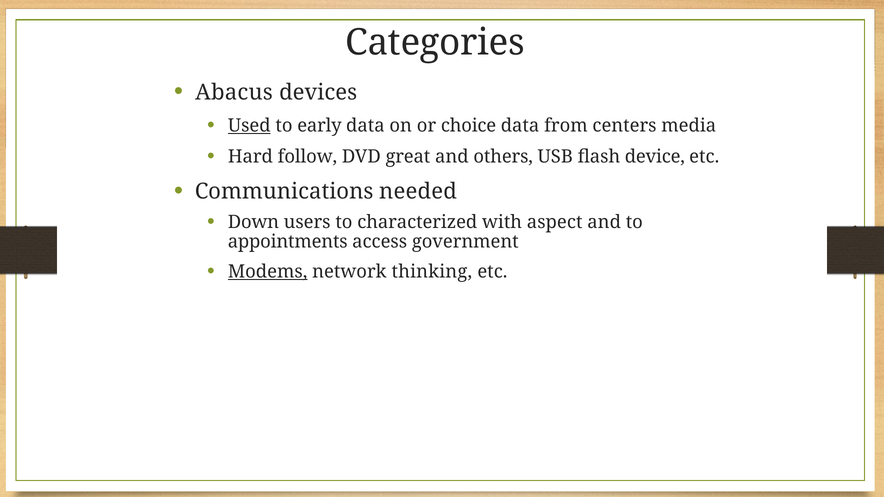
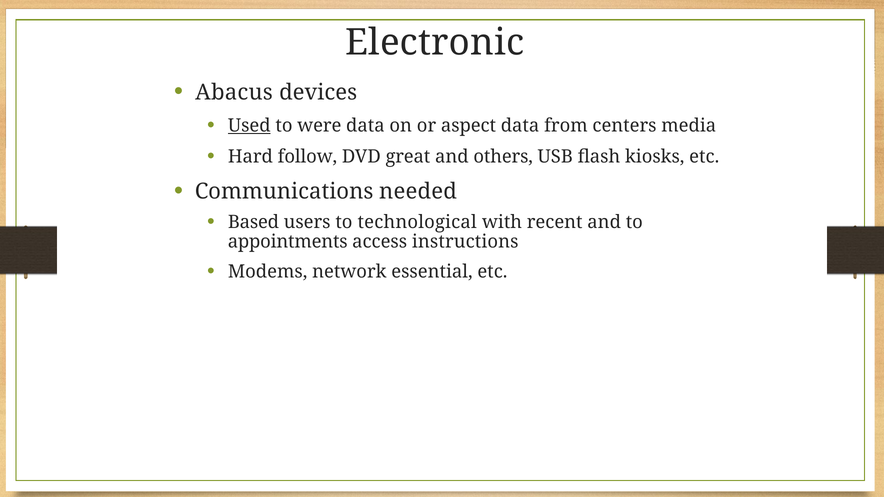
Categories: Categories -> Electronic
early: early -> were
choice: choice -> aspect
device: device -> kiosks
Down: Down -> Based
characterized: characterized -> technological
aspect: aspect -> recent
government: government -> instructions
Modems underline: present -> none
thinking: thinking -> essential
